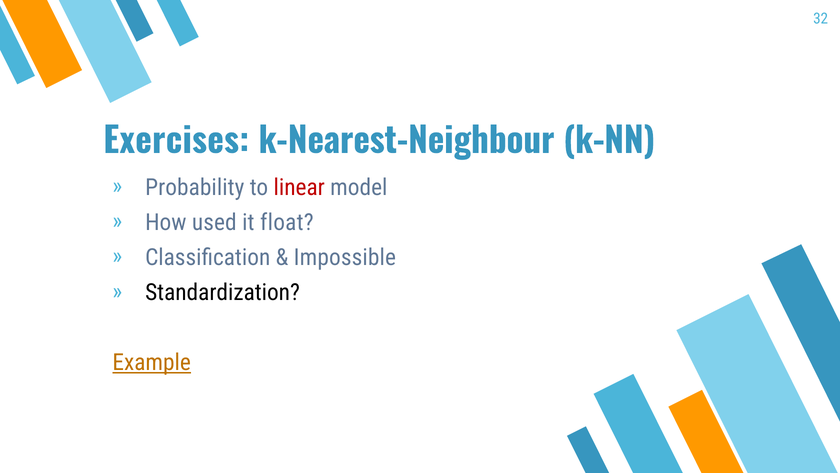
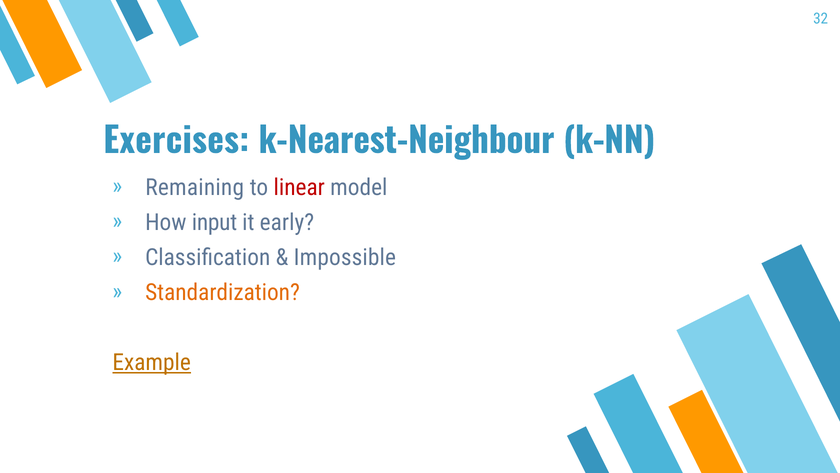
Probability: Probability -> Remaining
used: used -> input
float: float -> early
Standardization colour: black -> orange
